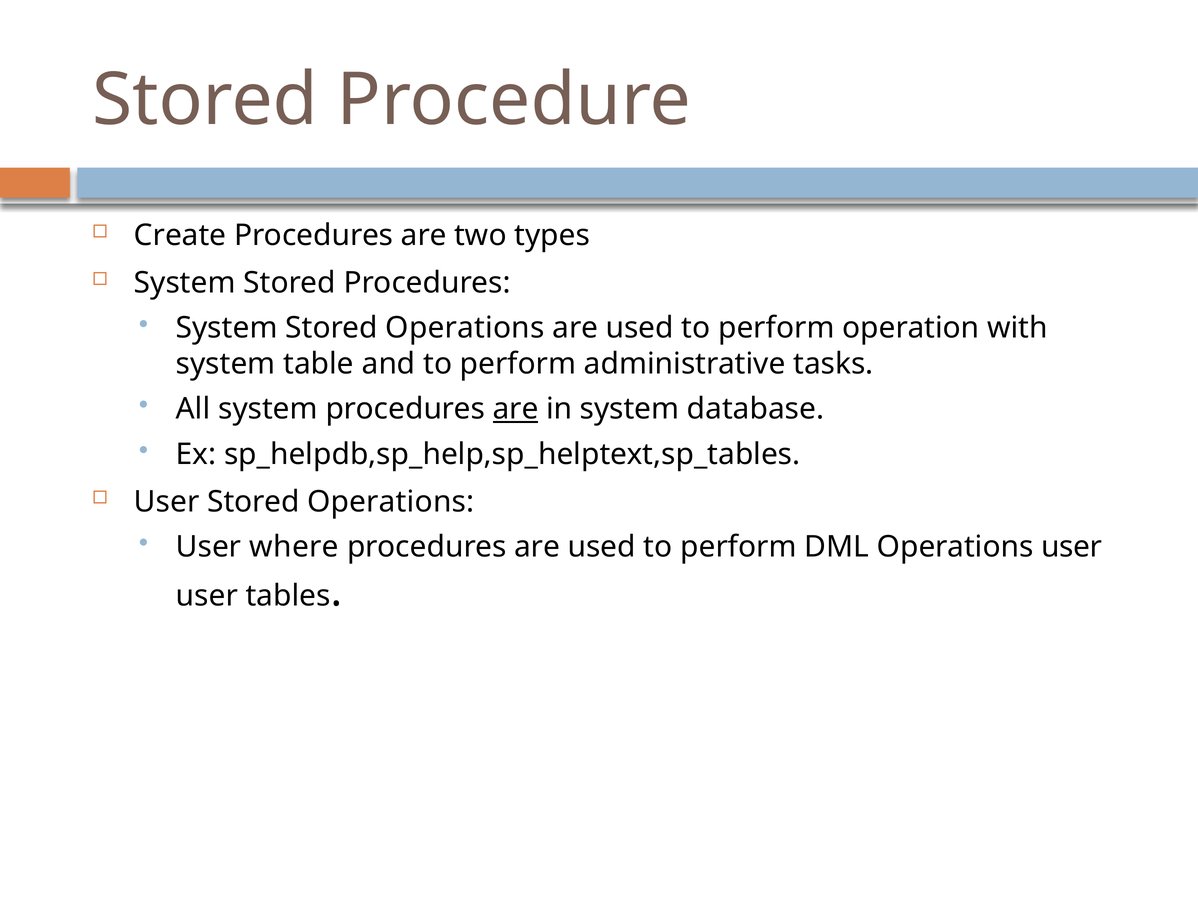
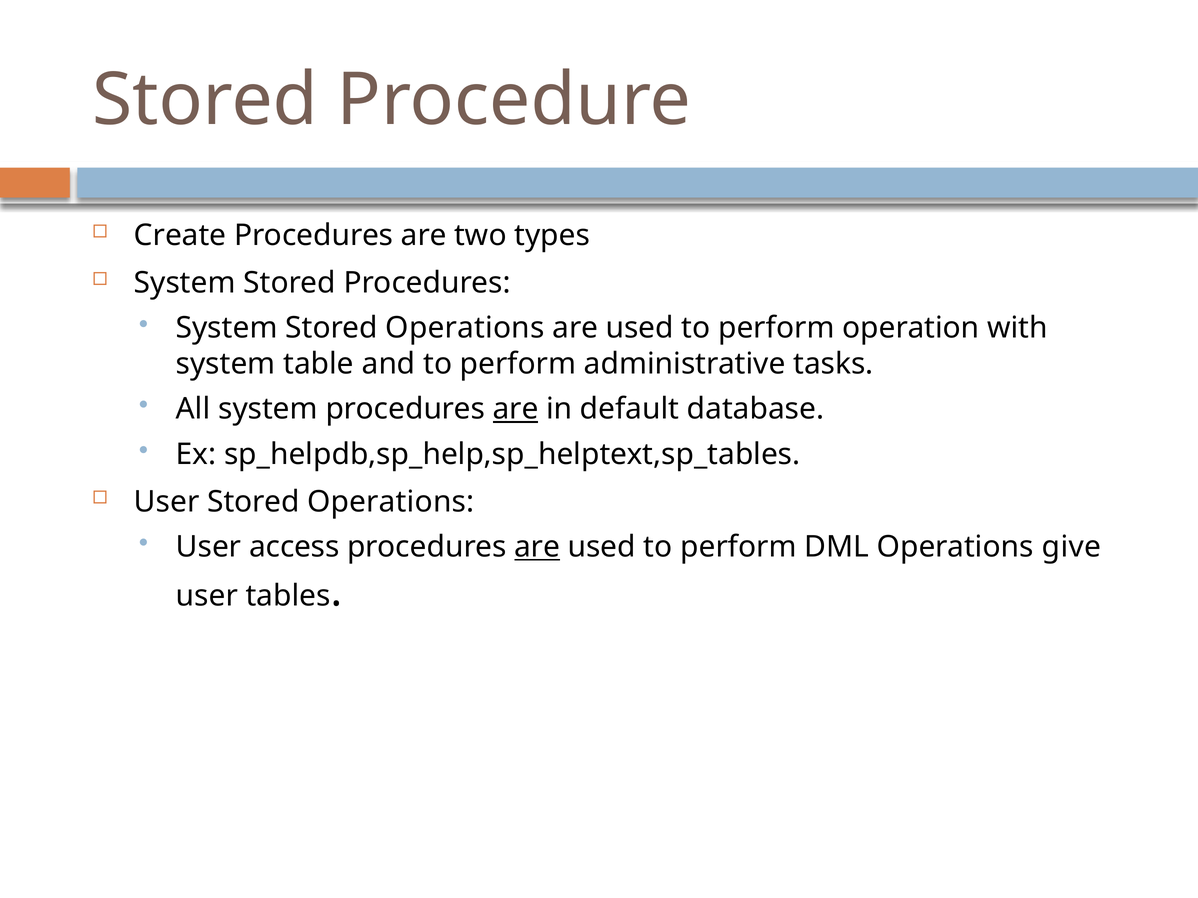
in system: system -> default
where: where -> access
are at (537, 547) underline: none -> present
Operations user: user -> give
